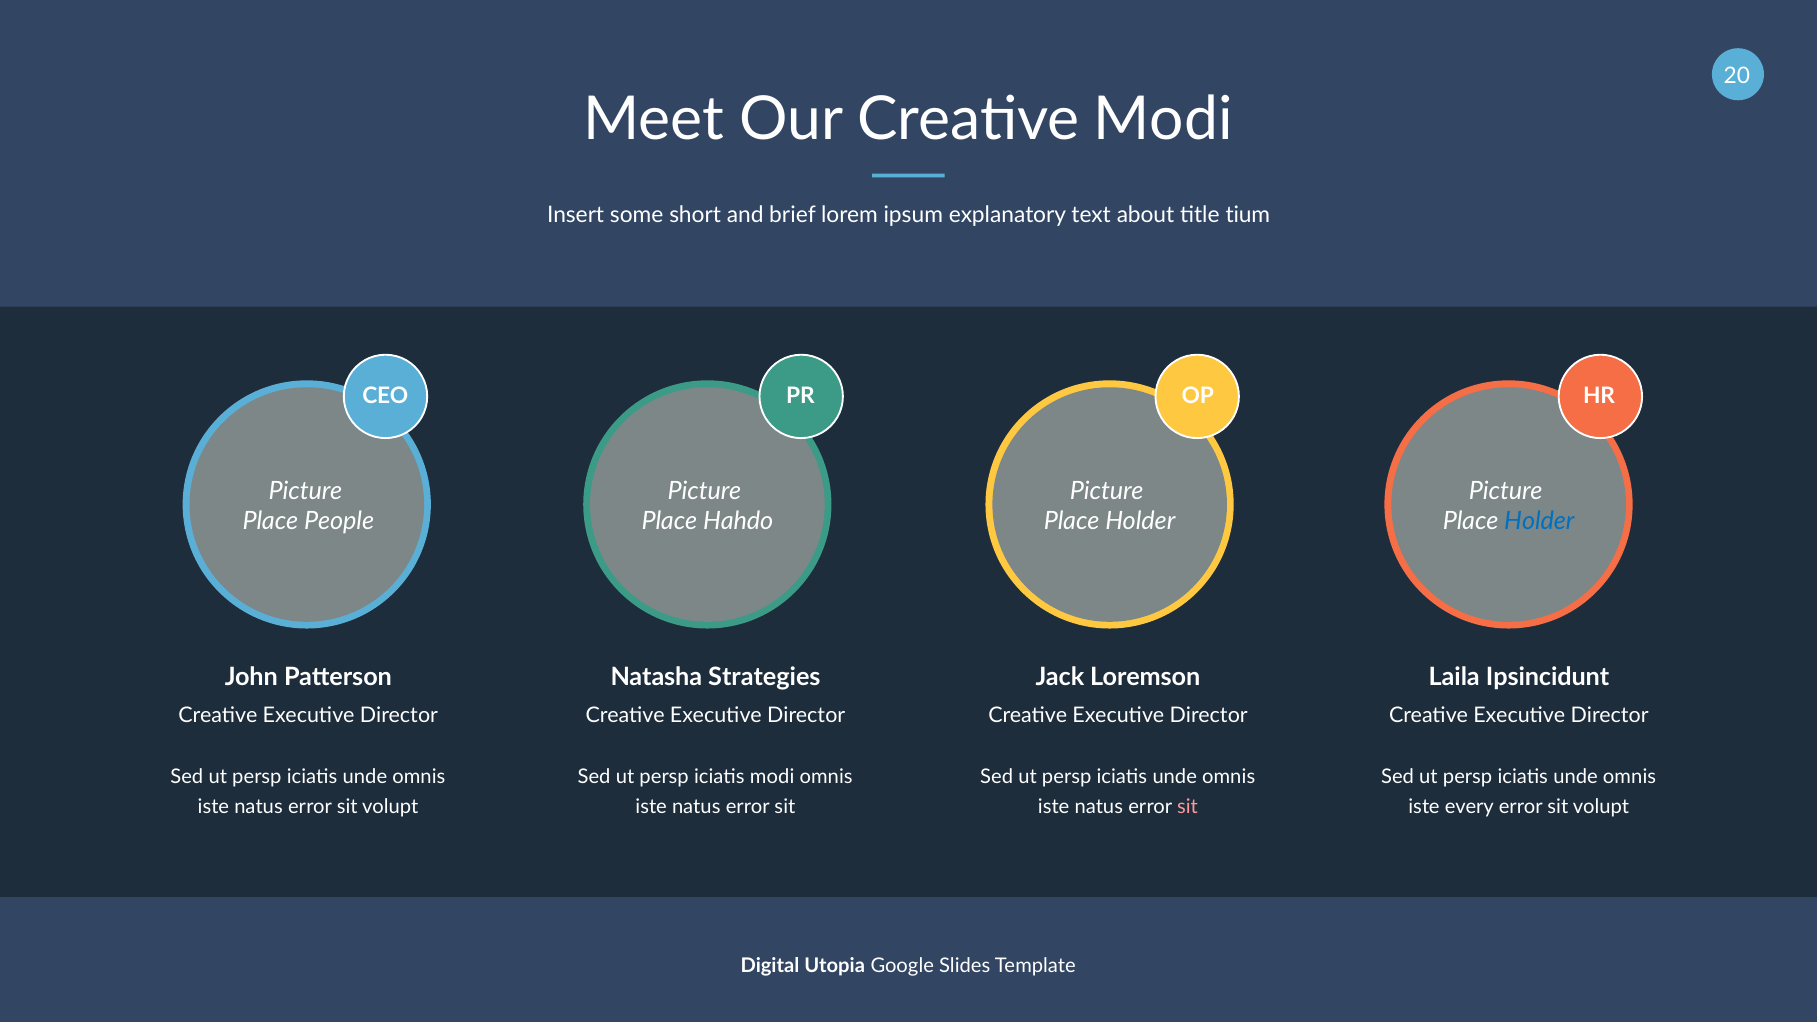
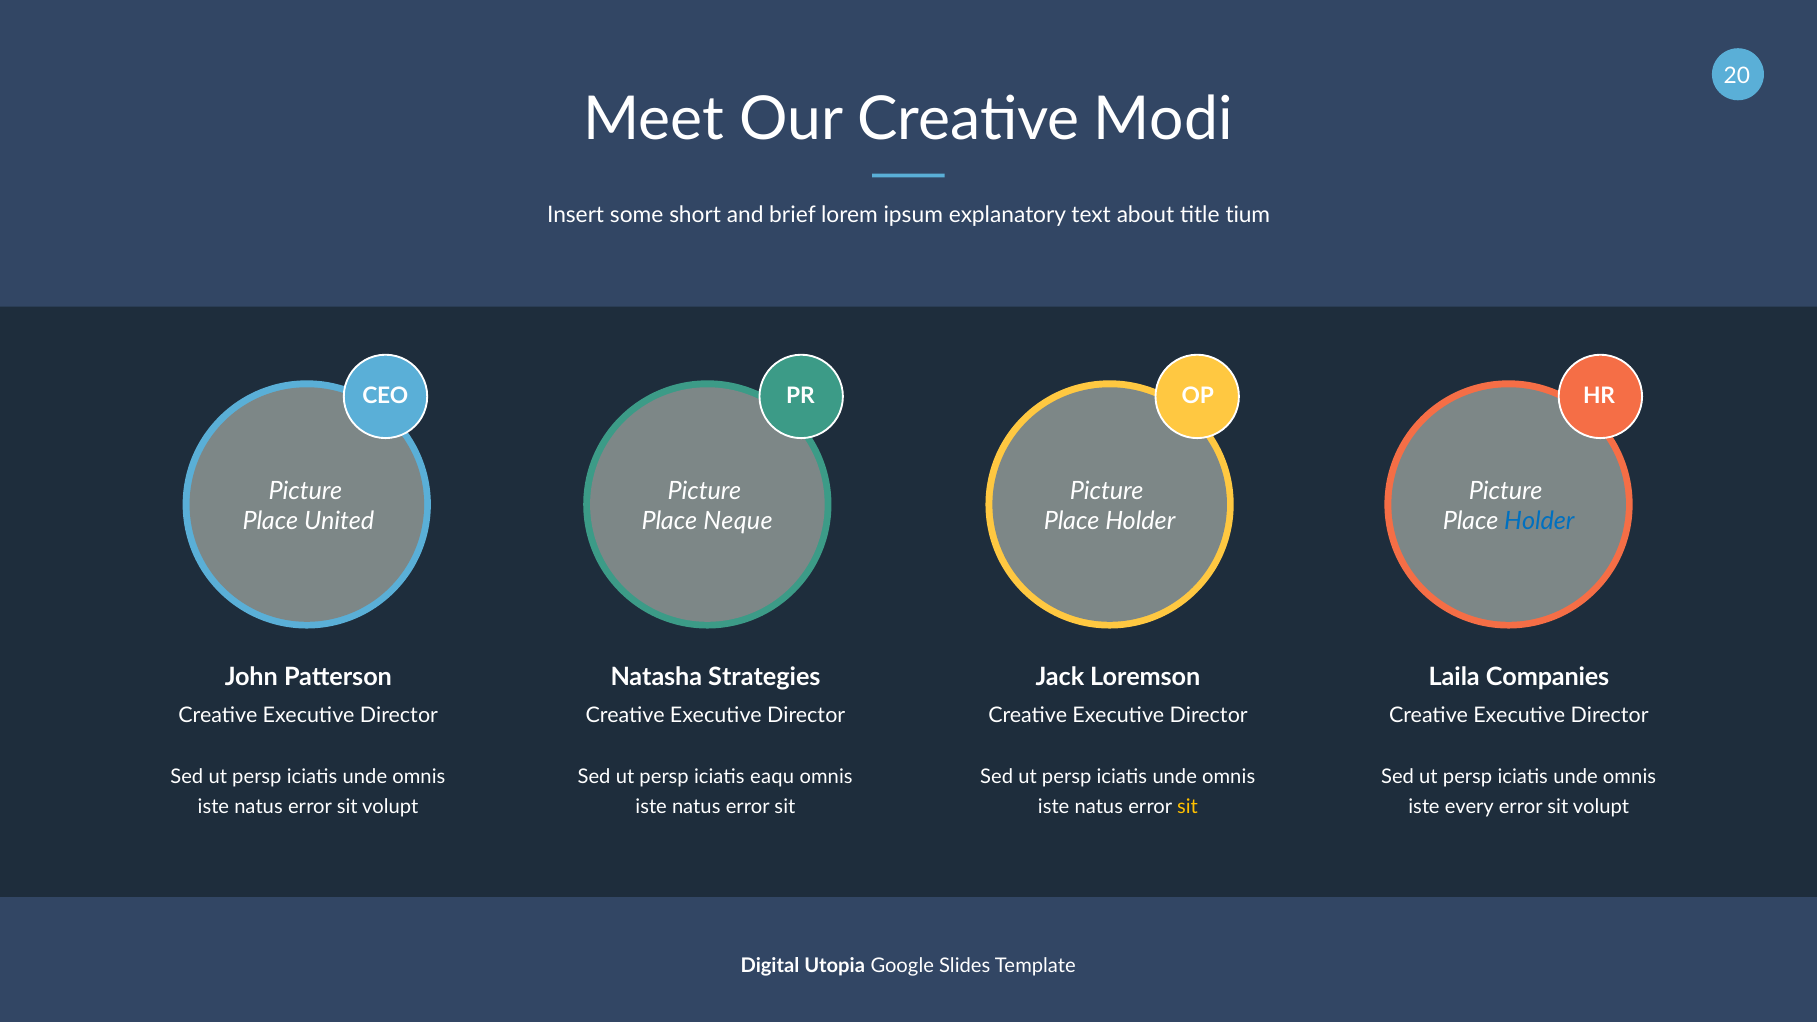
People: People -> United
Hahdo: Hahdo -> Neque
Ipsincidunt: Ipsincidunt -> Companies
iciatis modi: modi -> eaqu
sit at (1187, 807) colour: pink -> yellow
